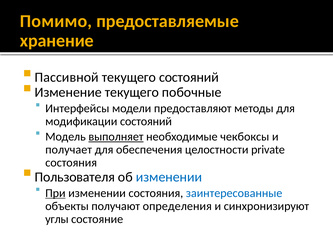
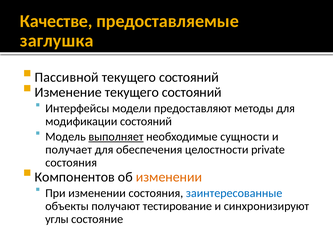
Помимо: Помимо -> Качестве
хранение: хранение -> заглушка
Изменение текущего побочные: побочные -> состояний
чекбоксы: чекбоксы -> сущности
Пользователя: Пользователя -> Компонентов
изменении at (169, 177) colour: blue -> orange
При underline: present -> none
определения: определения -> тестирование
